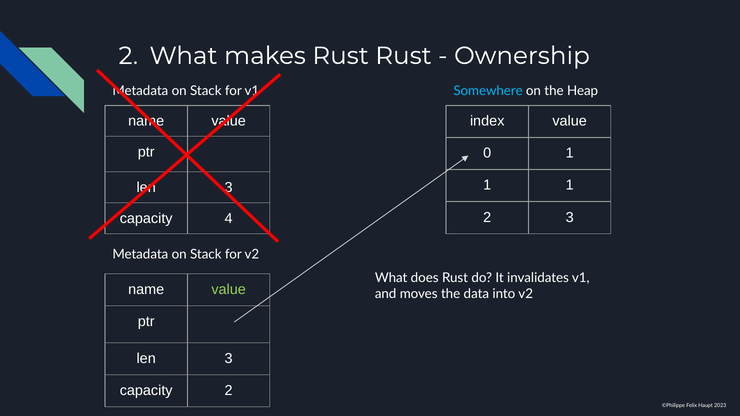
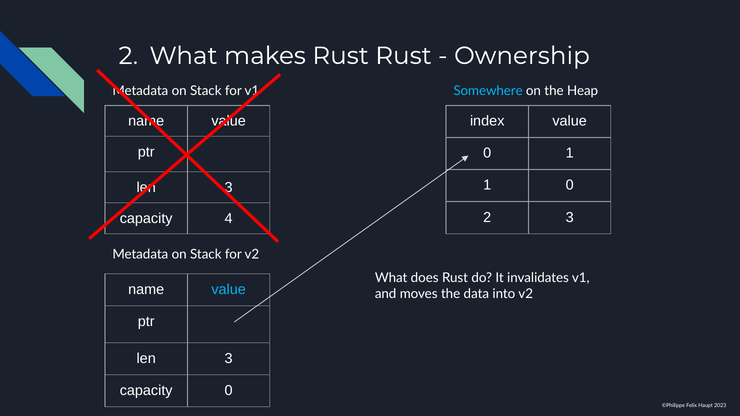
1 at (570, 185): 1 -> 0
value at (229, 290) colour: light green -> light blue
capacity 2: 2 -> 0
